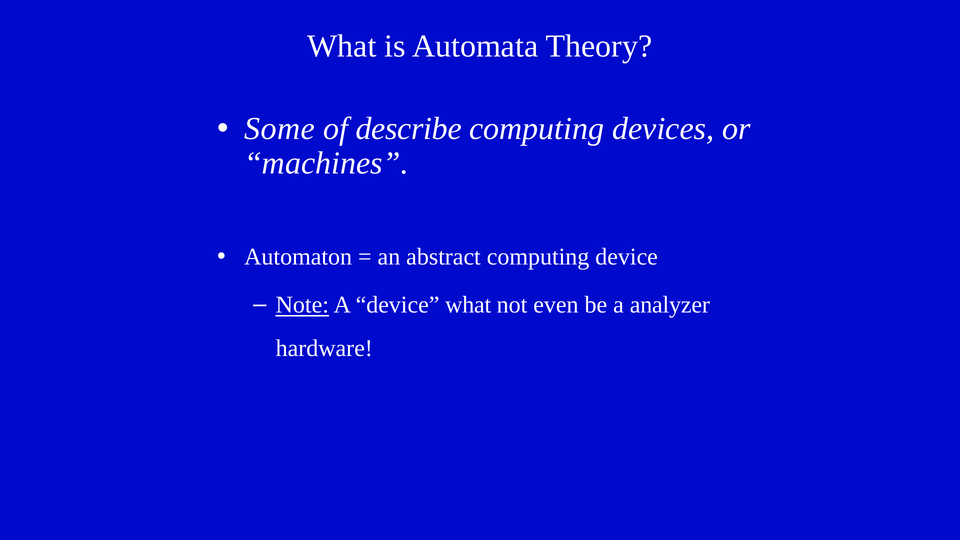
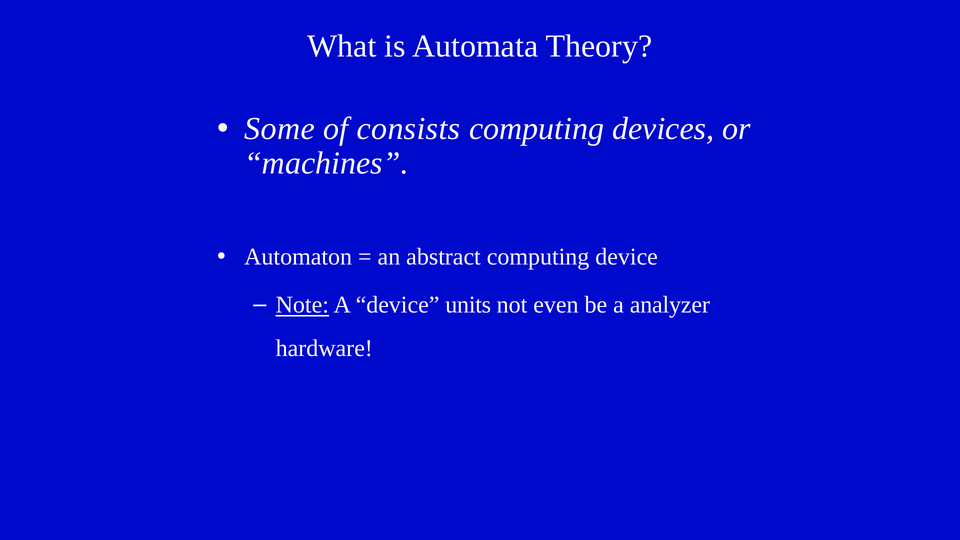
describe: describe -> consists
device what: what -> units
